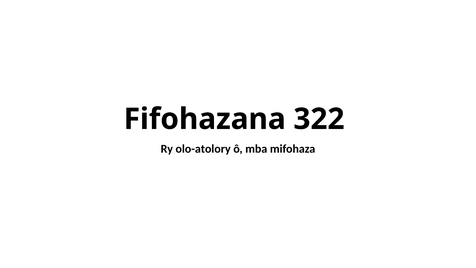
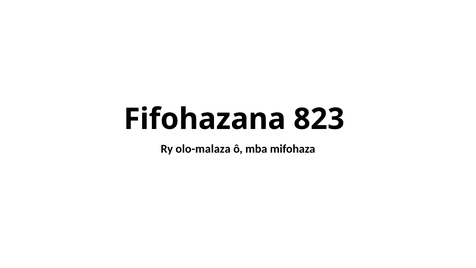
322: 322 -> 823
olo-atolory: olo-atolory -> olo-malaza
